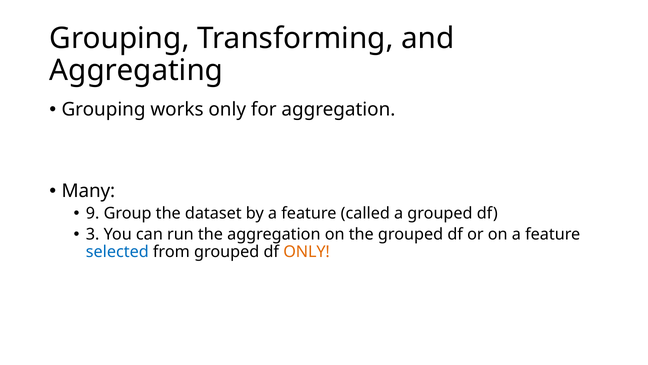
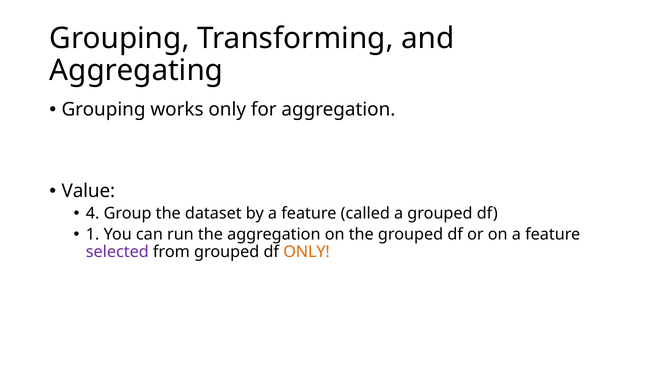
Many: Many -> Value
9: 9 -> 4
3: 3 -> 1
selected colour: blue -> purple
